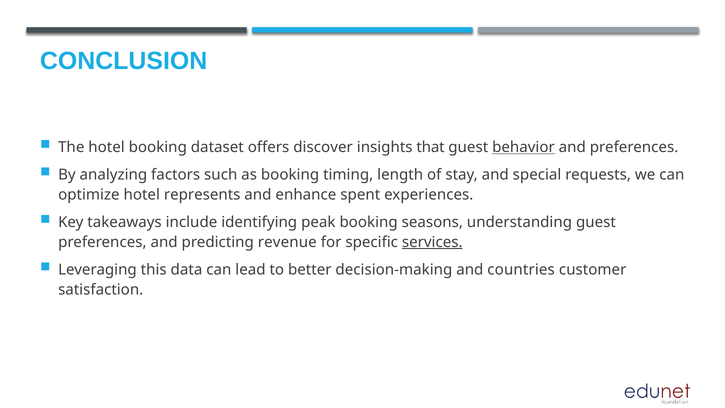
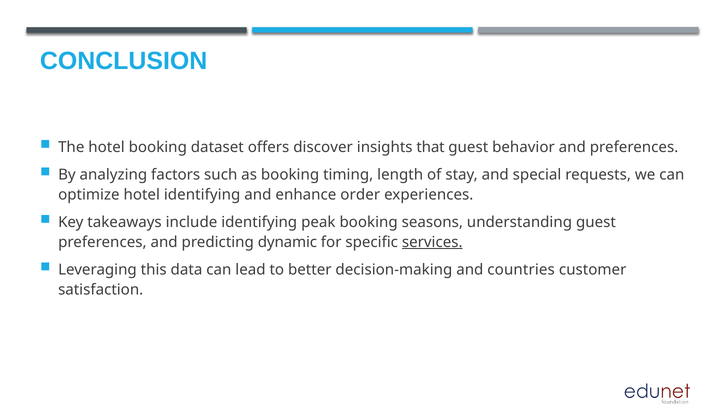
behavior underline: present -> none
hotel represents: represents -> identifying
spent: spent -> order
revenue: revenue -> dynamic
